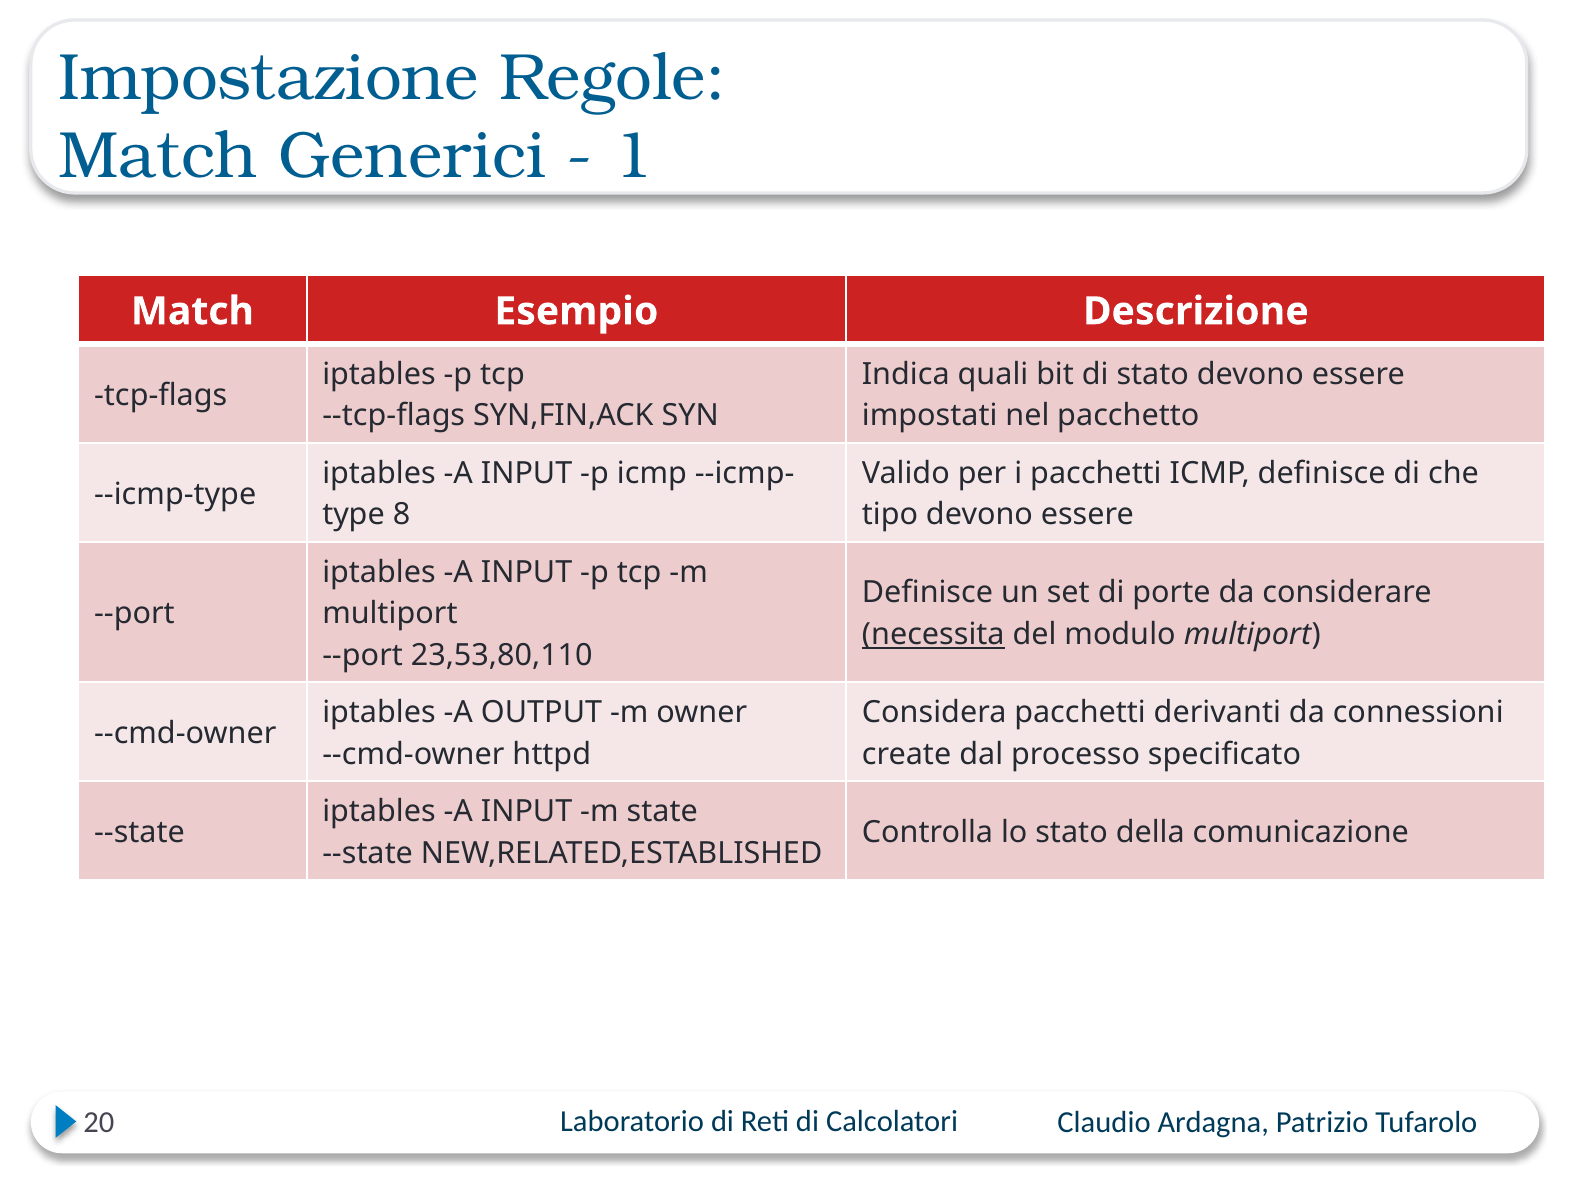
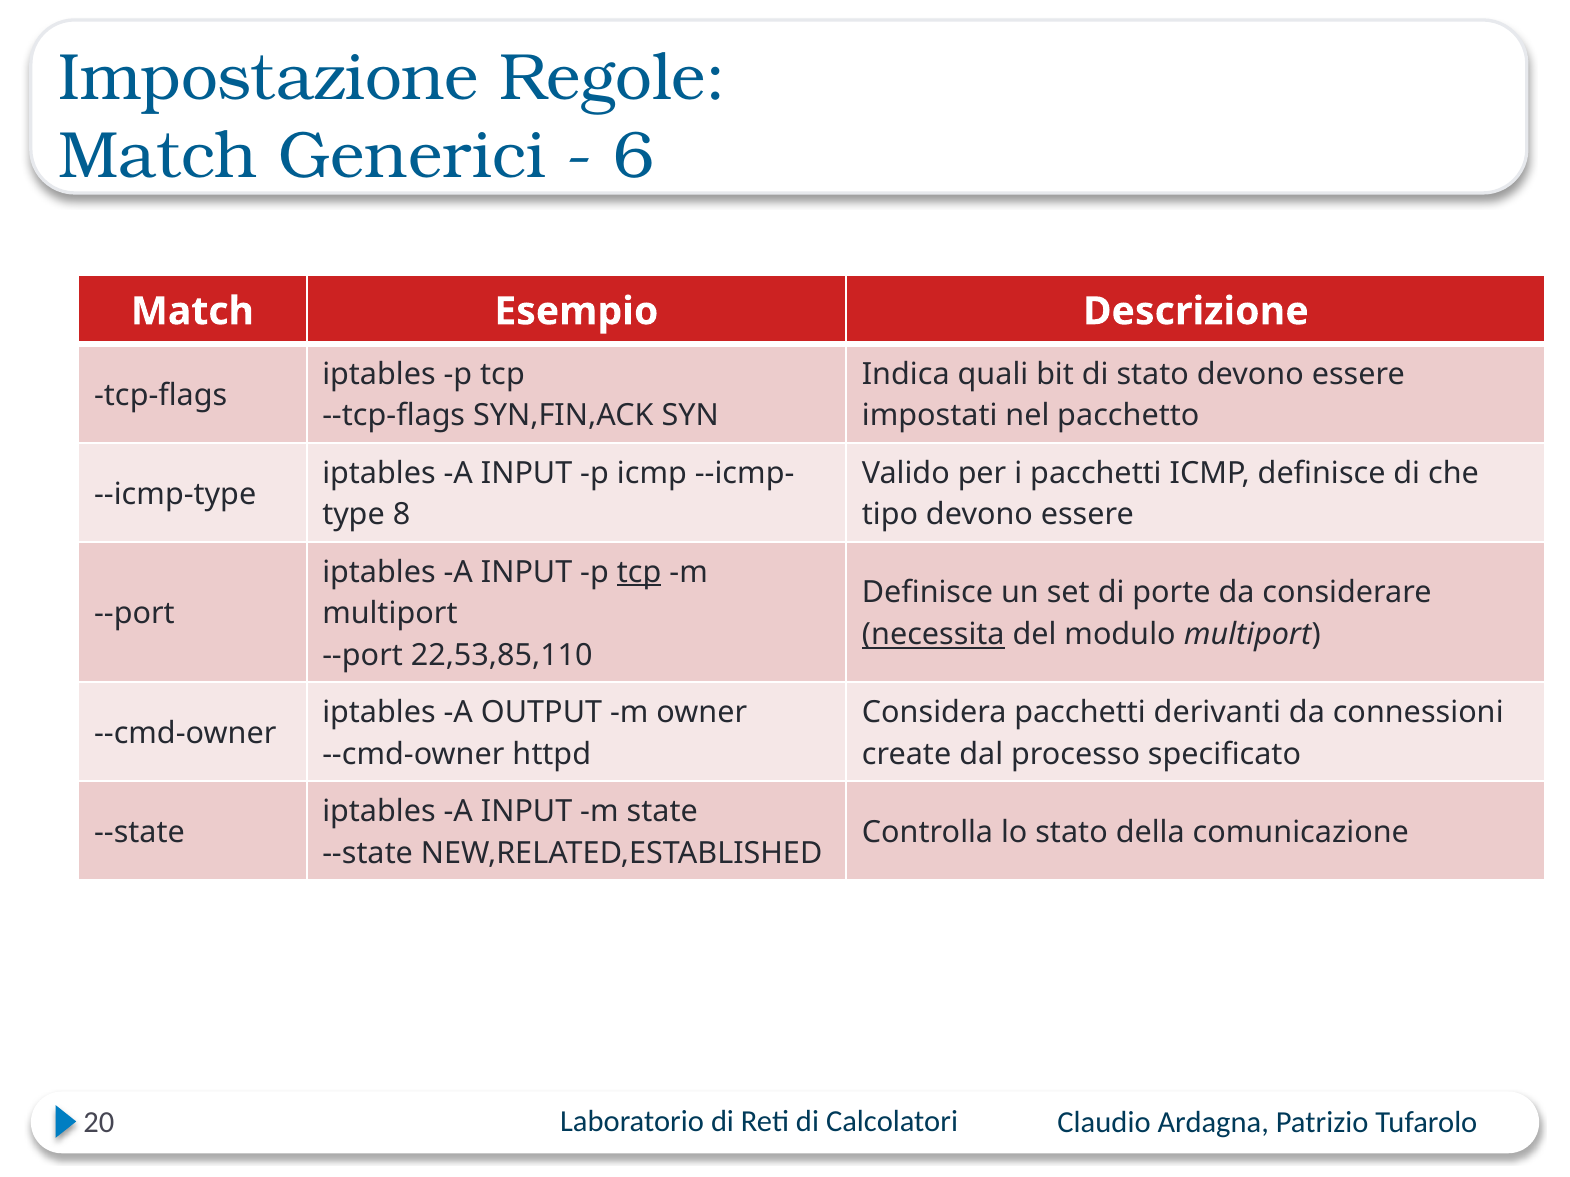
1: 1 -> 6
tcp at (639, 572) underline: none -> present
23,53,80,110: 23,53,80,110 -> 22,53,85,110
